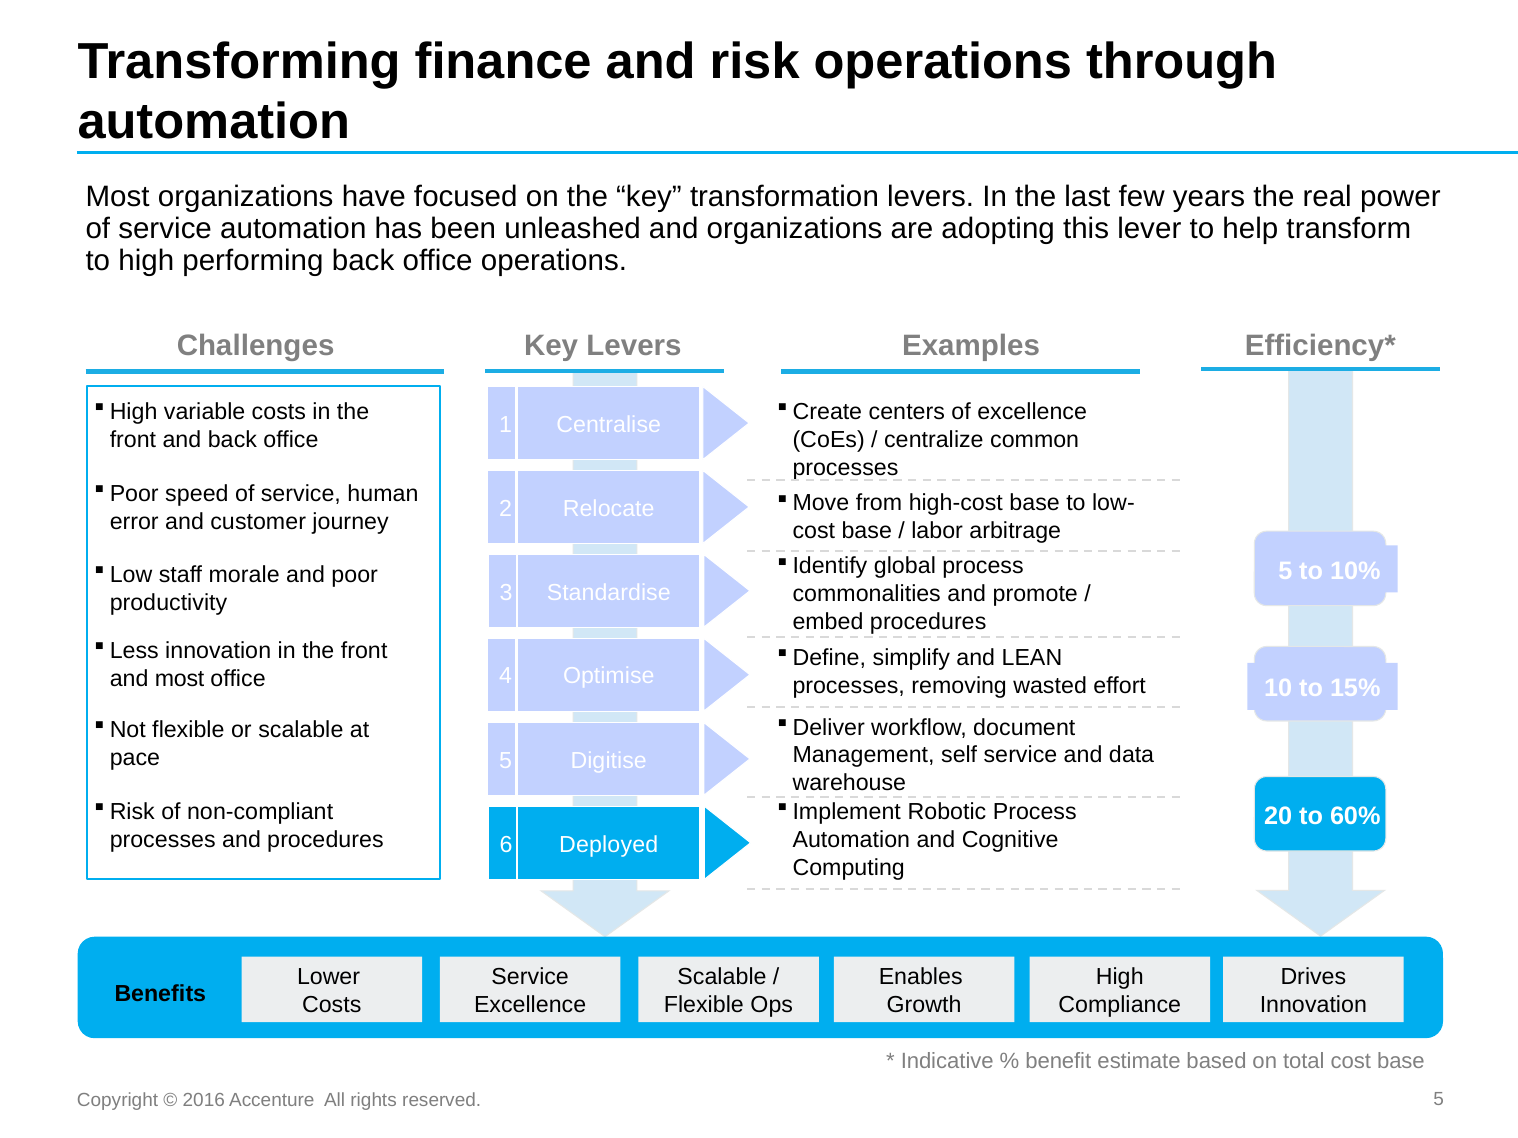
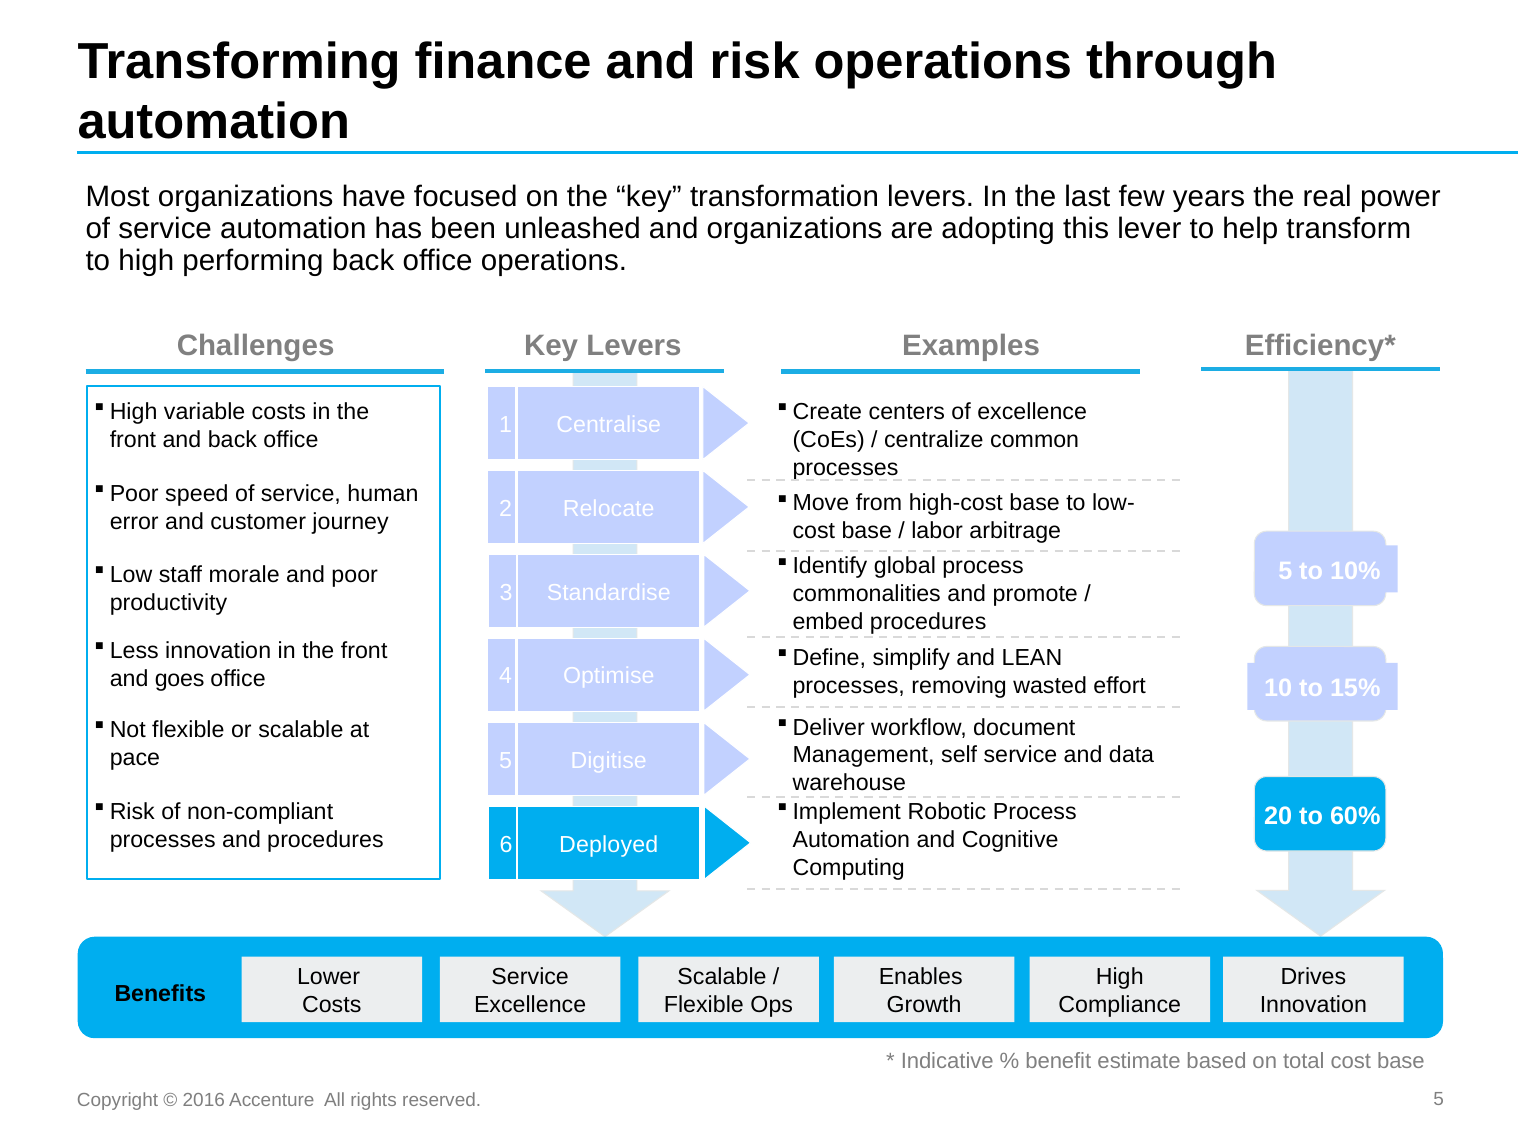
and most: most -> goes
